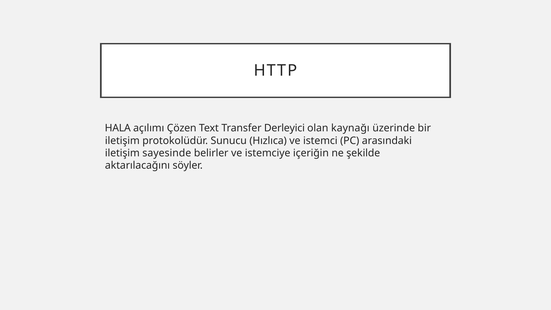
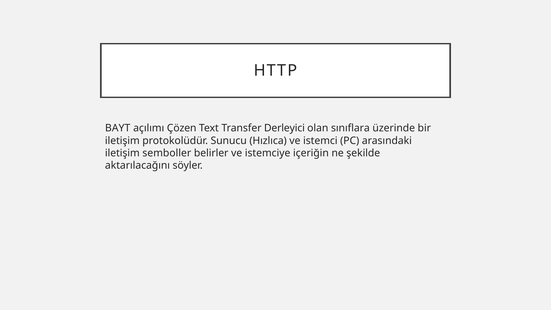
HALA: HALA -> BAYT
kaynağı: kaynağı -> sınıflara
sayesinde: sayesinde -> semboller
